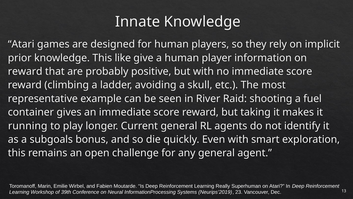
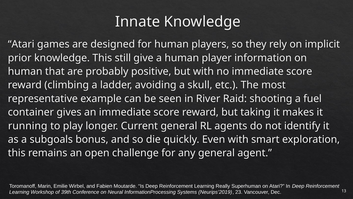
like: like -> still
reward at (25, 71): reward -> human
